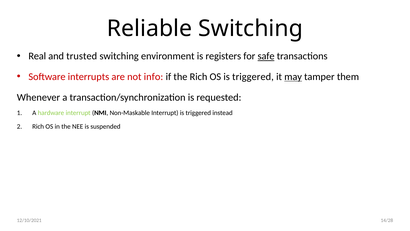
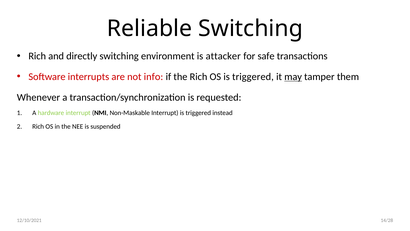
Real at (37, 56): Real -> Rich
trusted: trusted -> directly
registers: registers -> attacker
safe underline: present -> none
